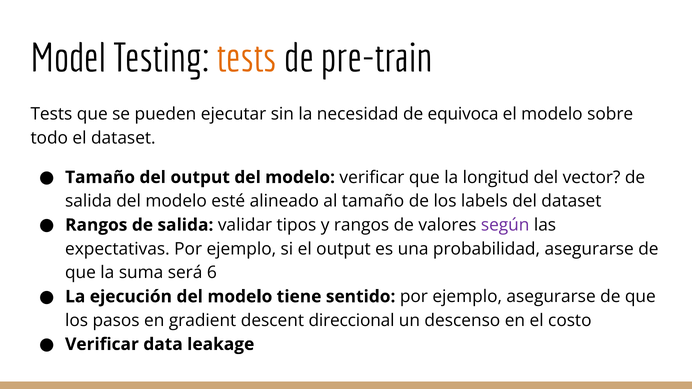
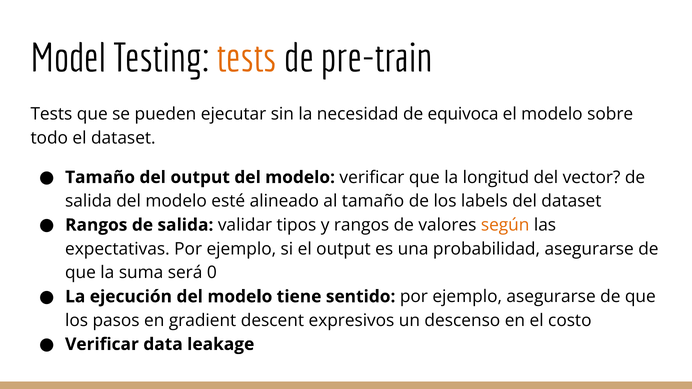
según colour: purple -> orange
6: 6 -> 0
direccional: direccional -> expresivos
